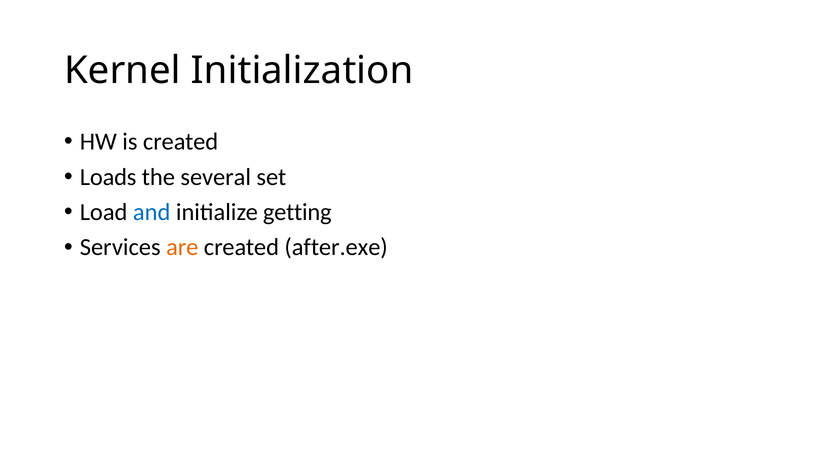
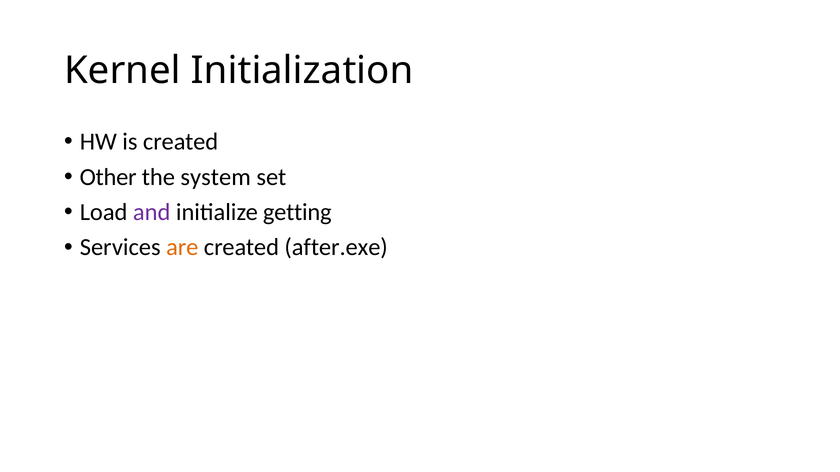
Loads: Loads -> Other
several: several -> system
and colour: blue -> purple
